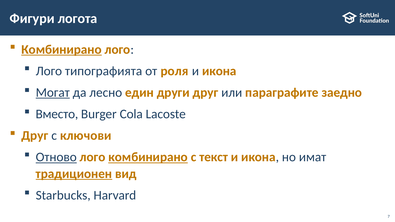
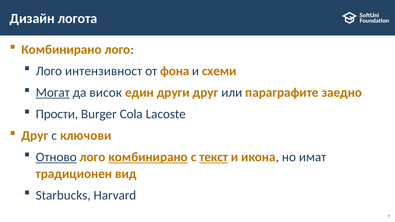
Фигури: Фигури -> Дизайн
Комбинирано at (62, 50) underline: present -> none
типографията: типографията -> интензивност
роля: роля -> фона
иконa at (219, 71): иконa -> схеми
лесно: лесно -> висок
Вместо: Вместо -> Прости
текст underline: none -> present
традиционен underline: present -> none
